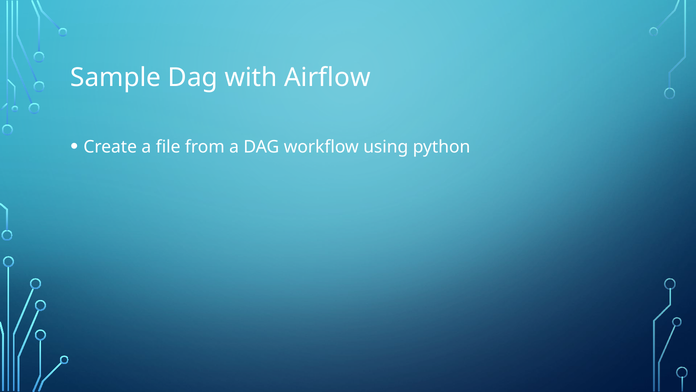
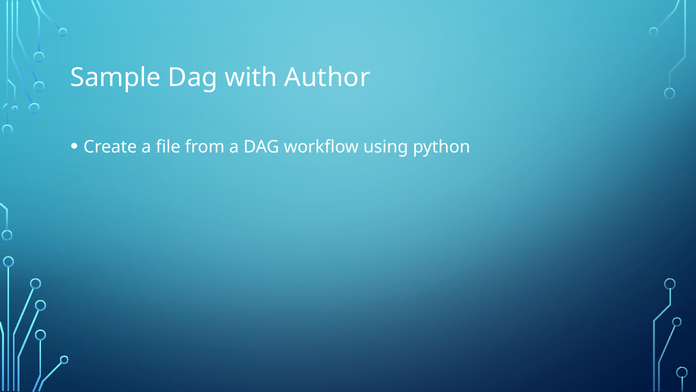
Airflow: Airflow -> Author
